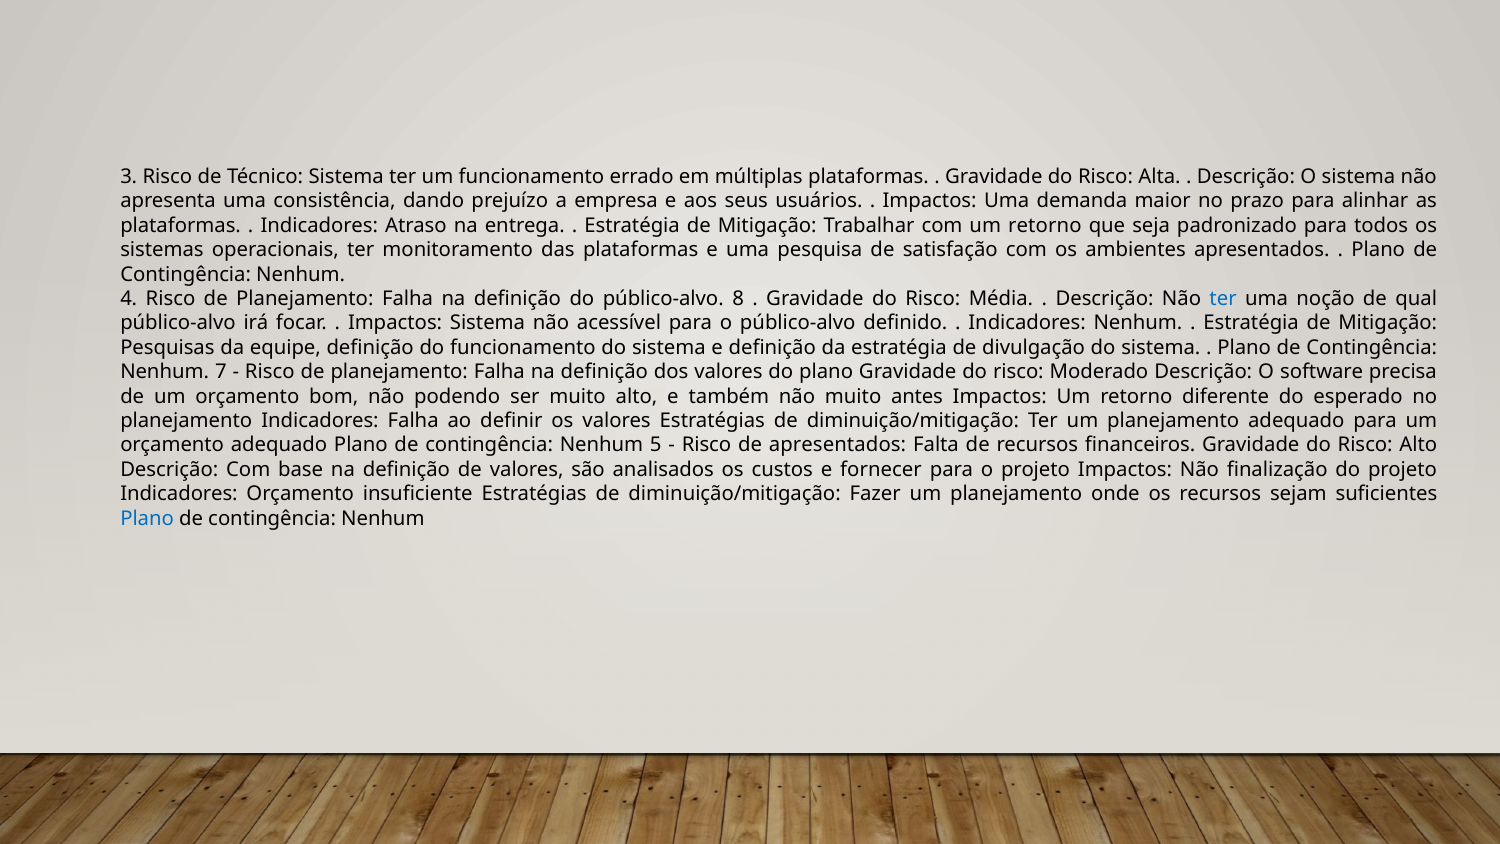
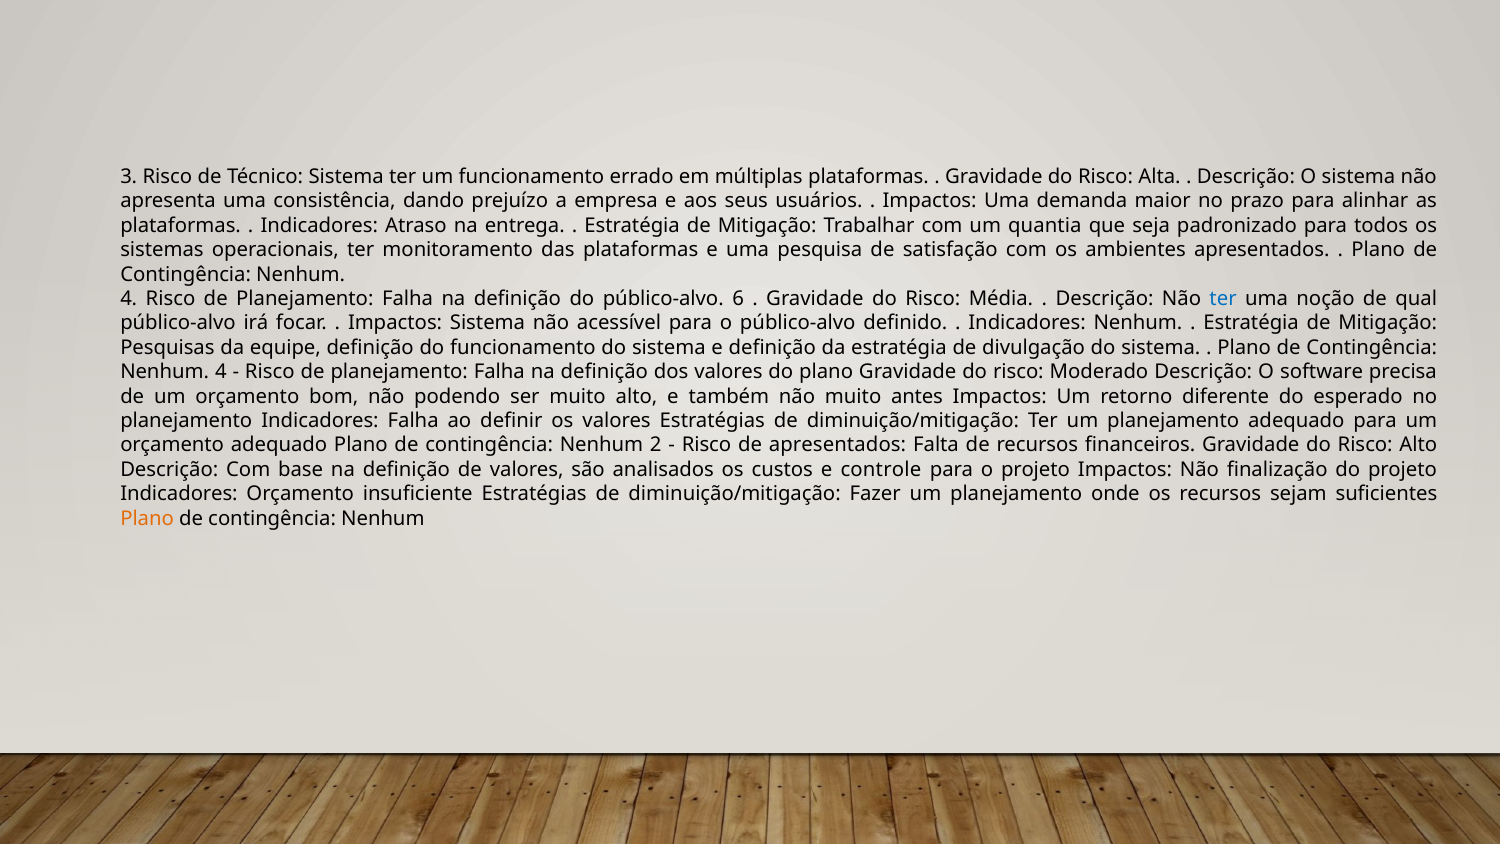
com um retorno: retorno -> quantia
8: 8 -> 6
7 at (221, 372): 7 -> 4
5: 5 -> 2
fornecer: fornecer -> controle
Plano at (147, 518) colour: blue -> orange
